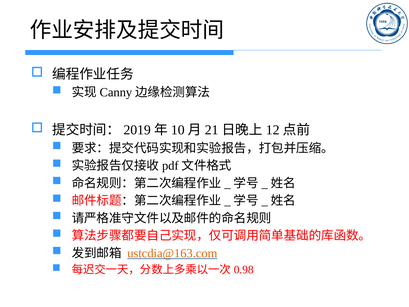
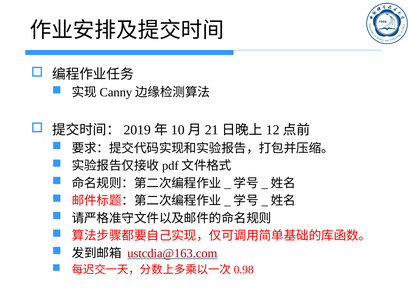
ustcdia@163.com colour: orange -> red
